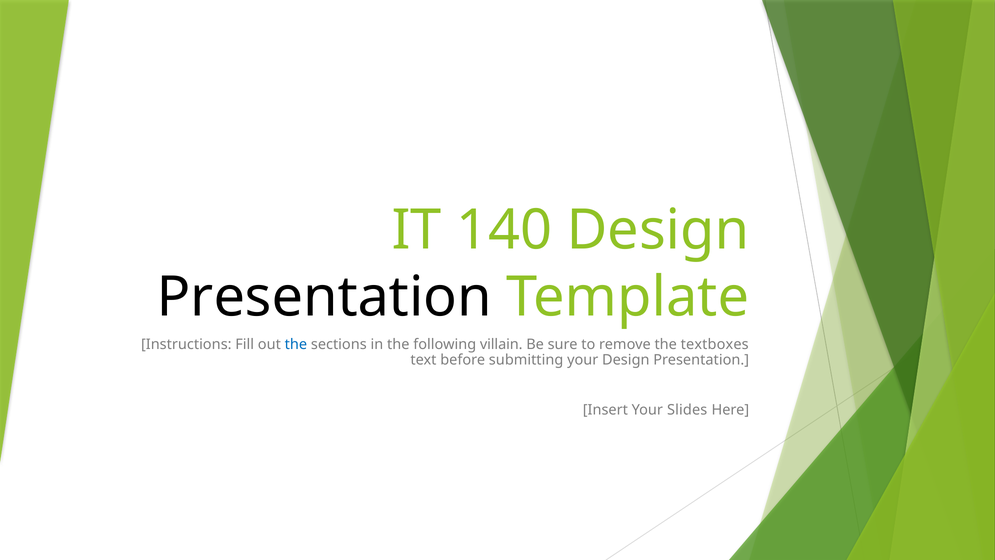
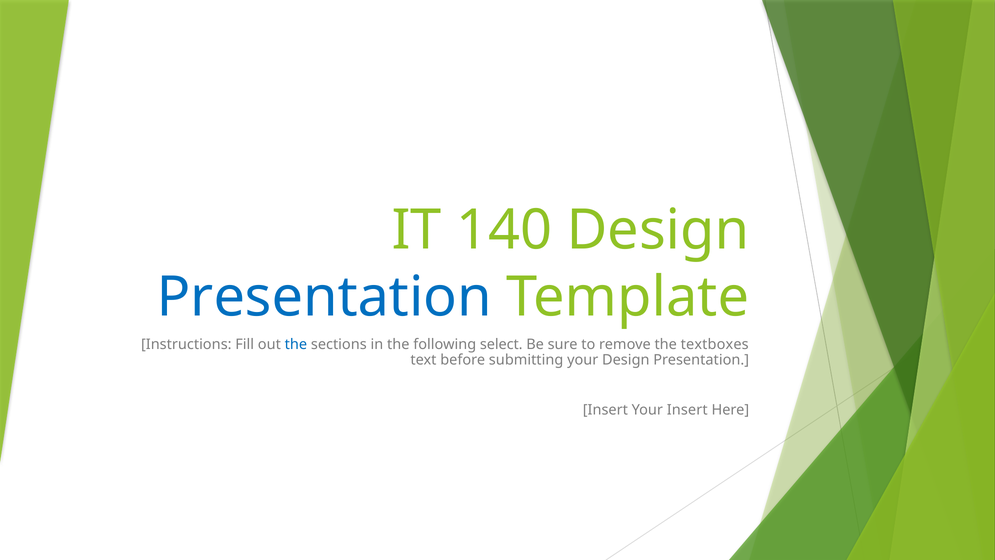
Presentation at (324, 297) colour: black -> blue
villain: villain -> select
Your Slides: Slides -> Insert
